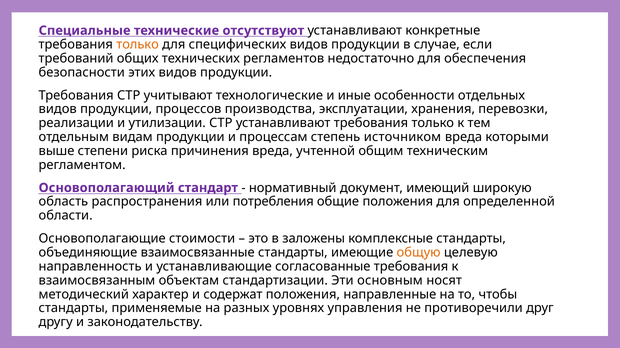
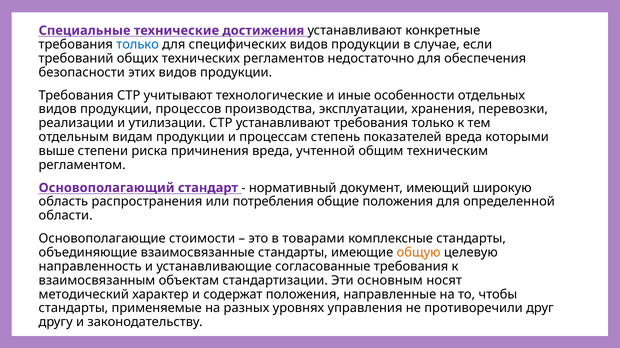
отсутствуют: отсутствуют -> достижения
только at (138, 45) colour: orange -> blue
источником: источником -> показателей
заложены: заложены -> товарами
